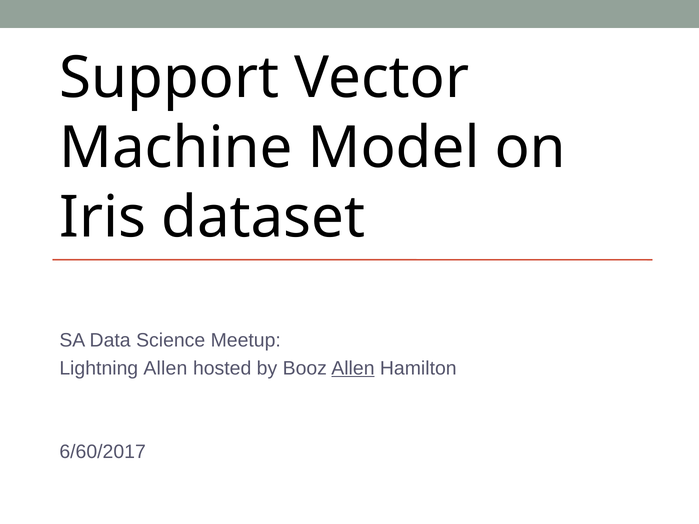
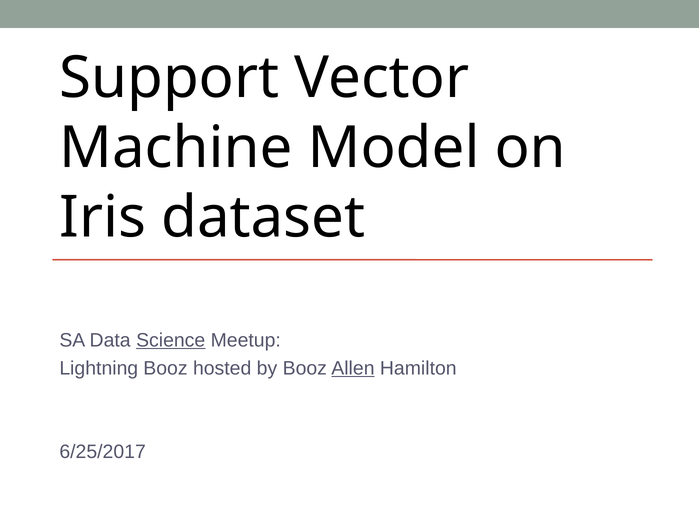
Science underline: none -> present
Lightning Allen: Allen -> Booz
6/60/2017: 6/60/2017 -> 6/25/2017
